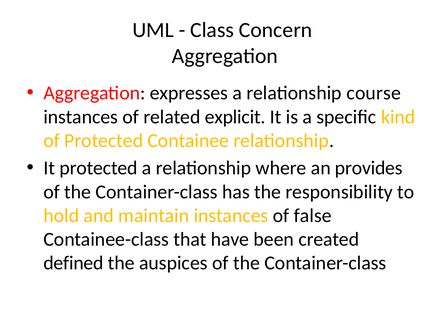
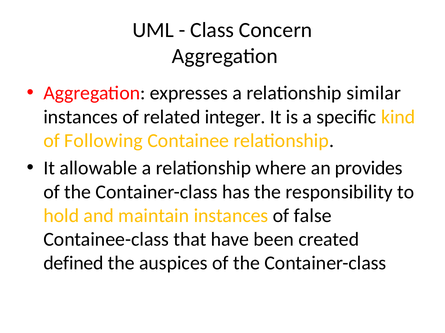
course: course -> similar
explicit: explicit -> integer
of Protected: Protected -> Following
It protected: protected -> allowable
